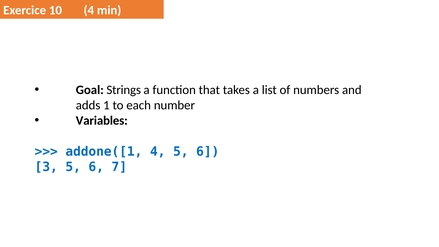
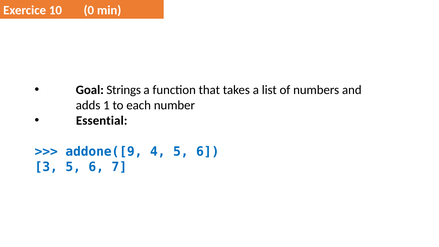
10 4: 4 -> 0
Variables: Variables -> Essential
addone([1: addone([1 -> addone([9
